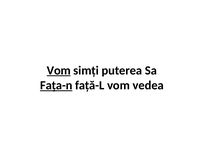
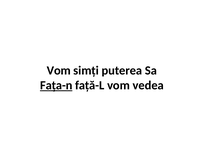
Vom at (59, 70) underline: present -> none
